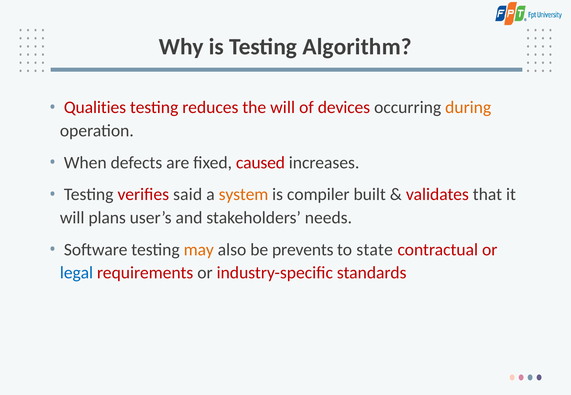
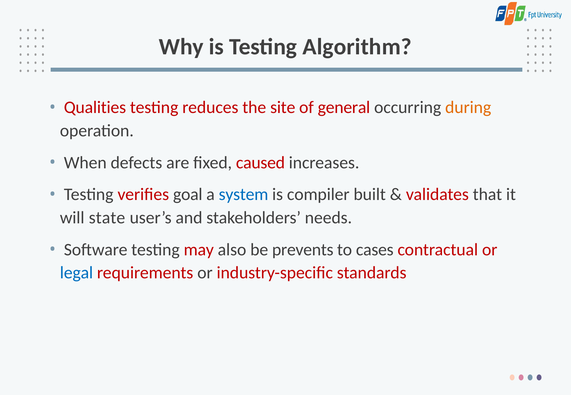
the will: will -> site
devices: devices -> general
said: said -> goal
system colour: orange -> blue
plans: plans -> state
may colour: orange -> red
state: state -> cases
